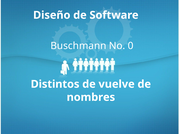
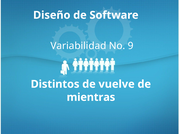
Buschmann: Buschmann -> Variabilidad
0: 0 -> 9
nombres: nombres -> mientras
